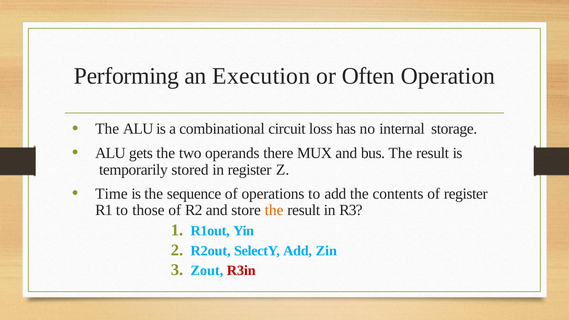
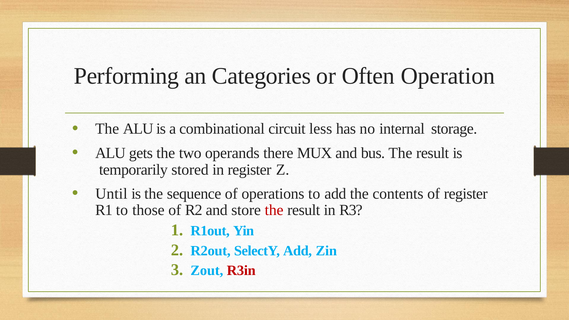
Execution: Execution -> Categories
loss: loss -> less
Time: Time -> Until
the at (274, 210) colour: orange -> red
